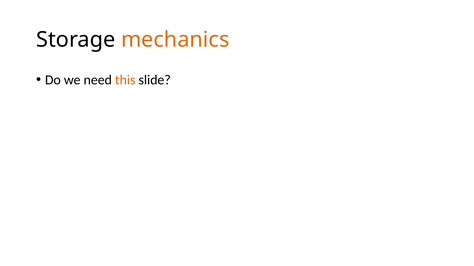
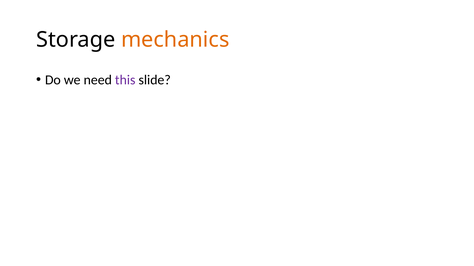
this colour: orange -> purple
